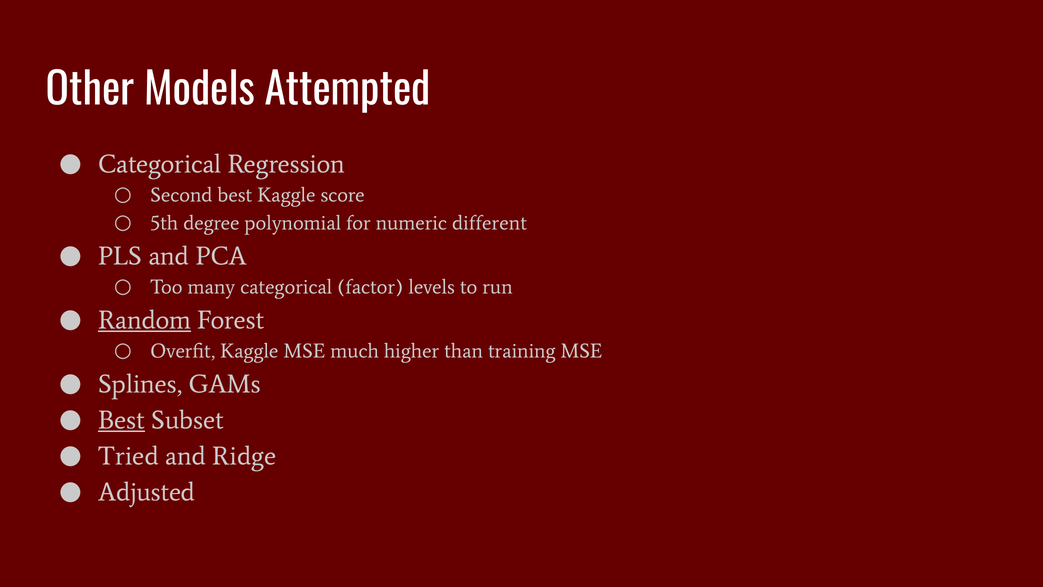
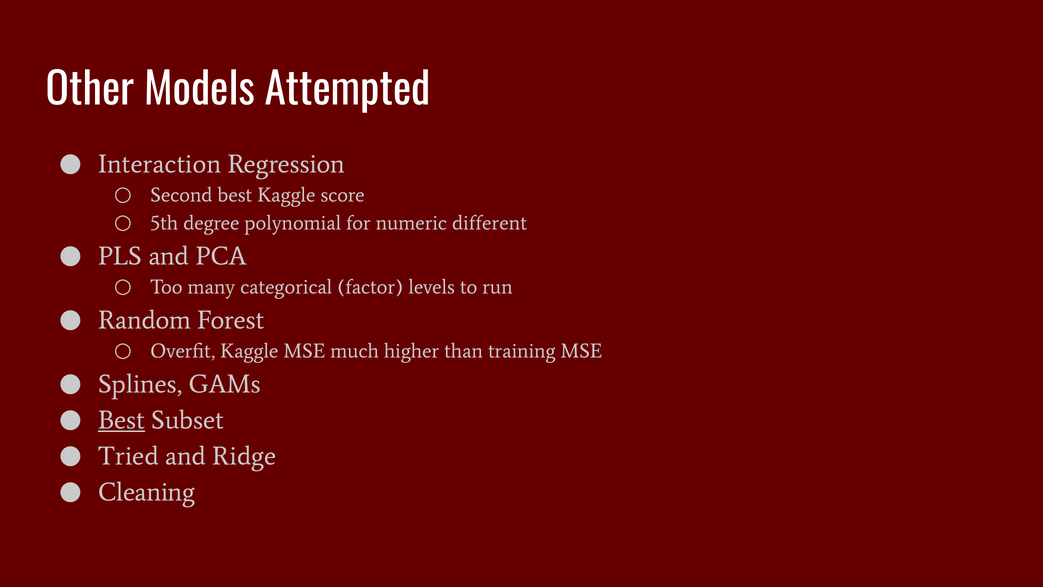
Categorical at (160, 164): Categorical -> Interaction
Random underline: present -> none
Adjusted: Adjusted -> Cleaning
